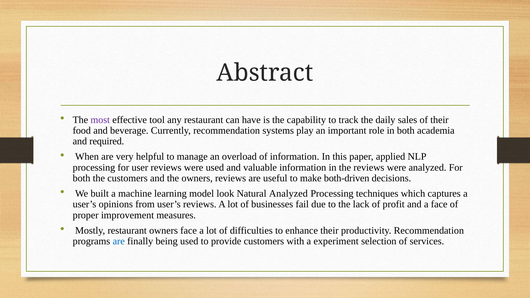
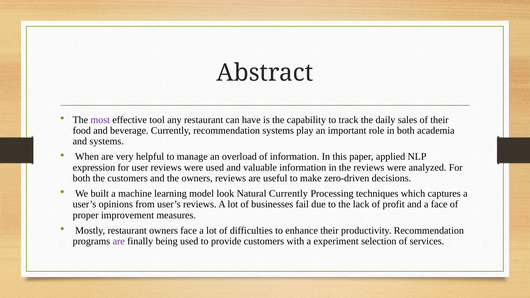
and required: required -> systems
processing at (94, 168): processing -> expression
both-driven: both-driven -> zero-driven
Natural Analyzed: Analyzed -> Currently
are at (119, 241) colour: blue -> purple
